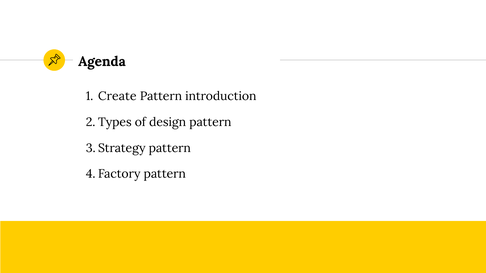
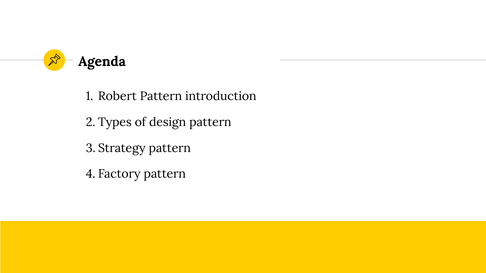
Create: Create -> Robert
